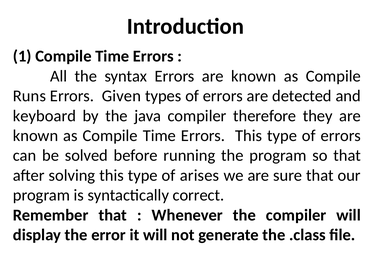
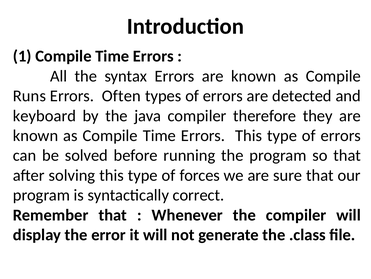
Given: Given -> Often
arises: arises -> forces
